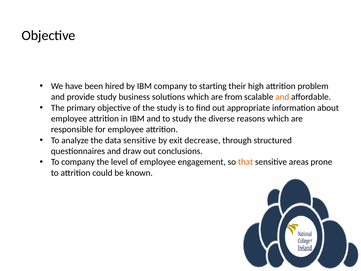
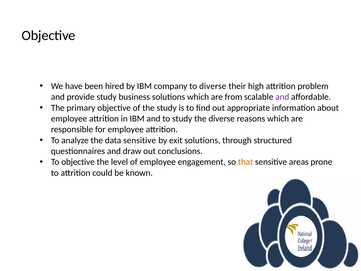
to starting: starting -> diverse
and at (282, 97) colour: orange -> purple
exit decrease: decrease -> solutions
To company: company -> objective
